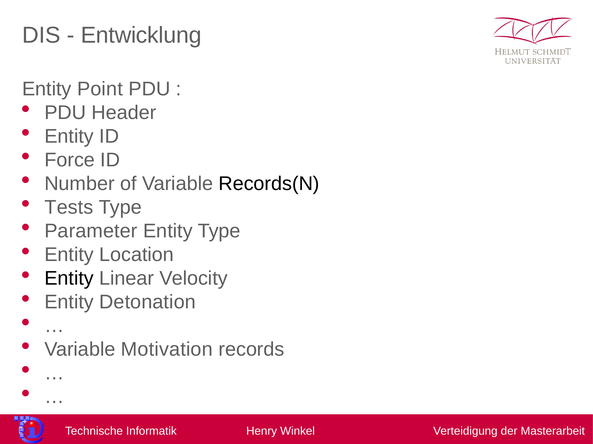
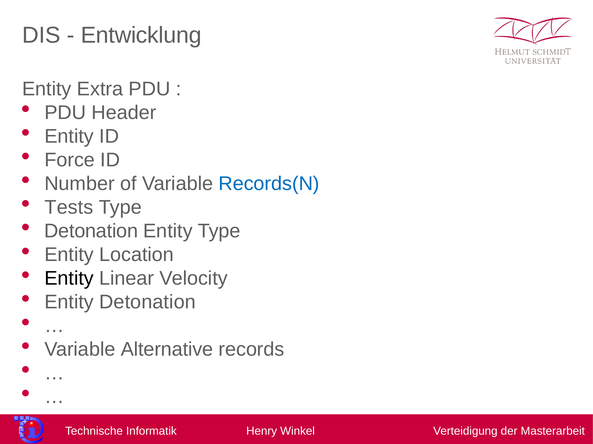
Point: Point -> Extra
Records(N colour: black -> blue
Parameter at (91, 231): Parameter -> Detonation
Motivation: Motivation -> Alternative
